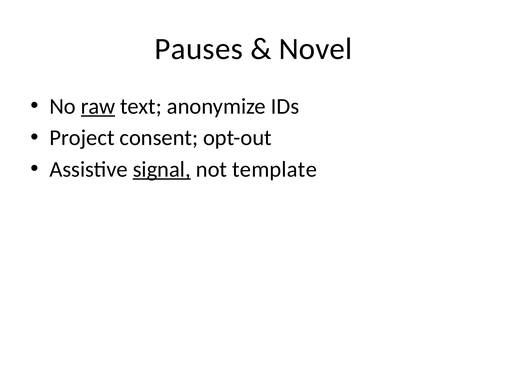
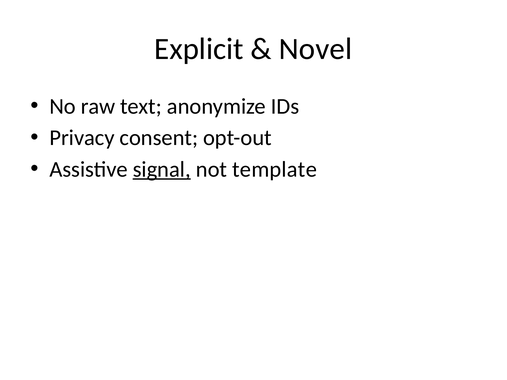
Pauses: Pauses -> Explicit
raw underline: present -> none
Project: Project -> Privacy
